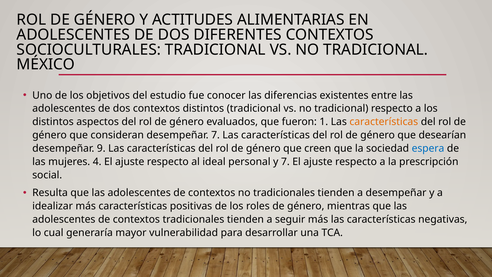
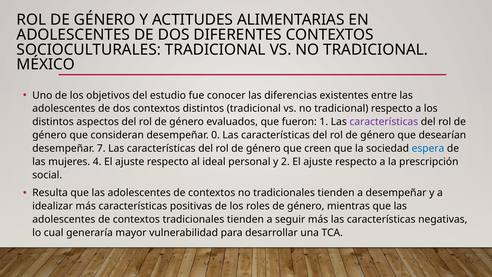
características at (384, 122) colour: orange -> purple
desempeñar 7: 7 -> 0
9: 9 -> 7
y 7: 7 -> 2
